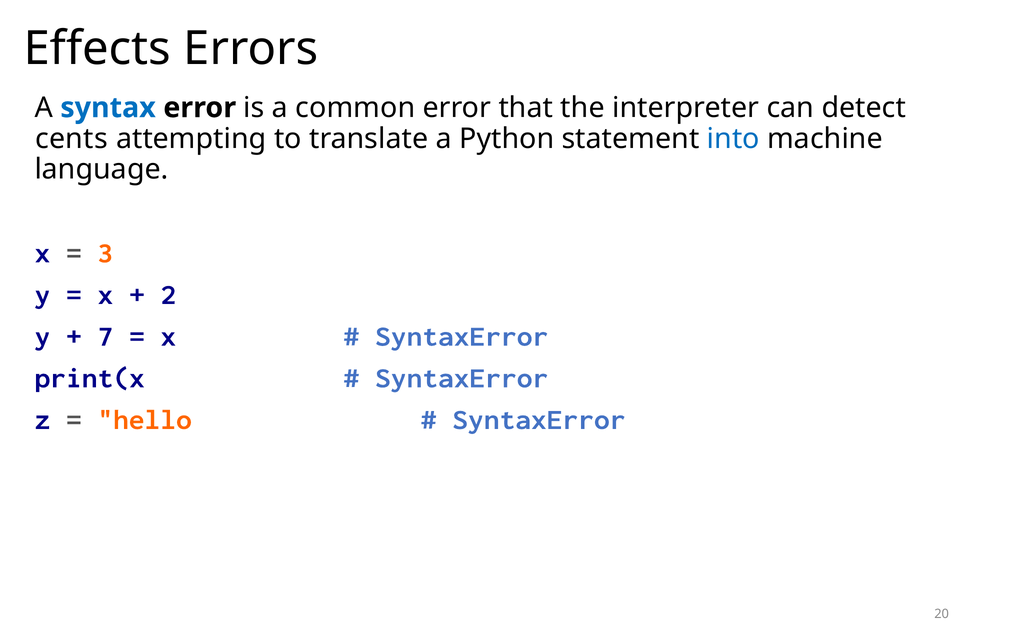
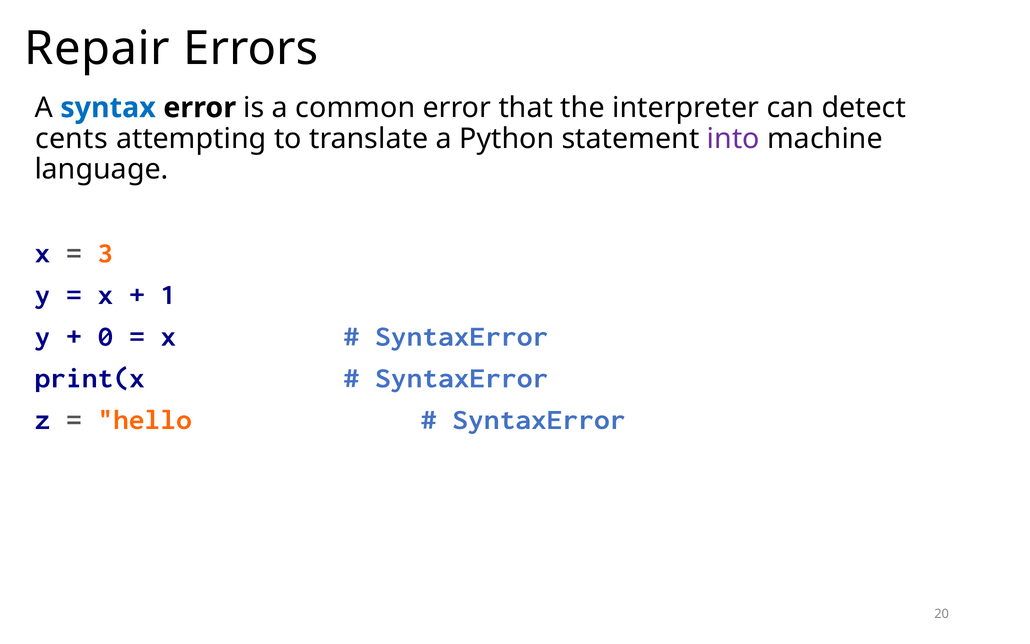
Effects: Effects -> Repair
into colour: blue -> purple
2: 2 -> 1
7: 7 -> 0
